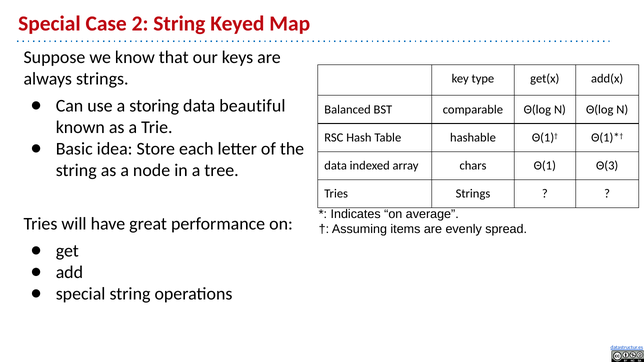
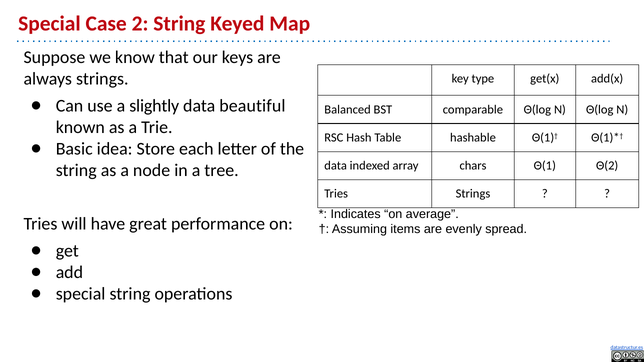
storing: storing -> slightly
Θ(3: Θ(3 -> Θ(2
